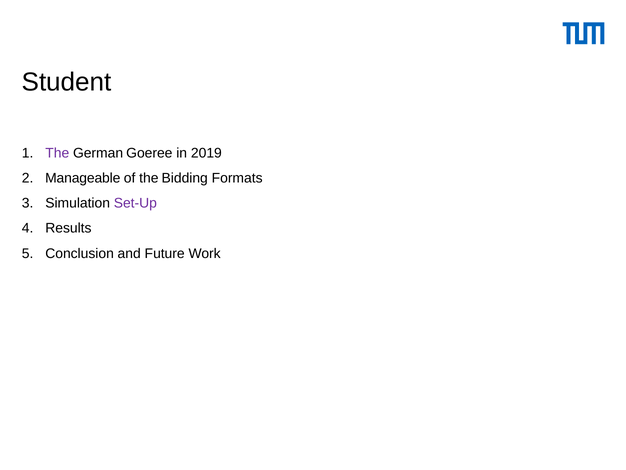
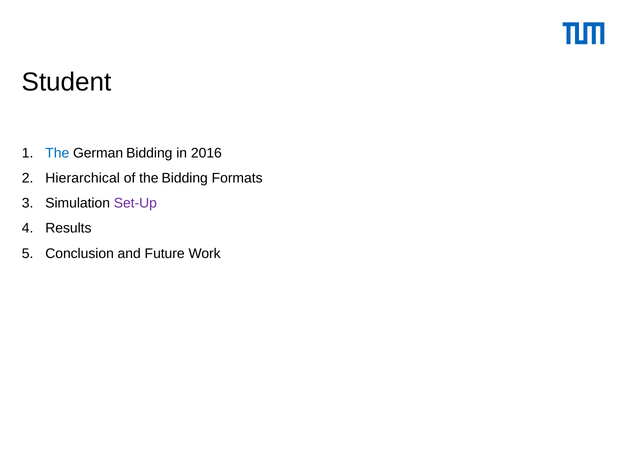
The at (57, 153) colour: purple -> blue
German Goeree: Goeree -> Bidding
2019: 2019 -> 2016
Manageable: Manageable -> Hierarchical
